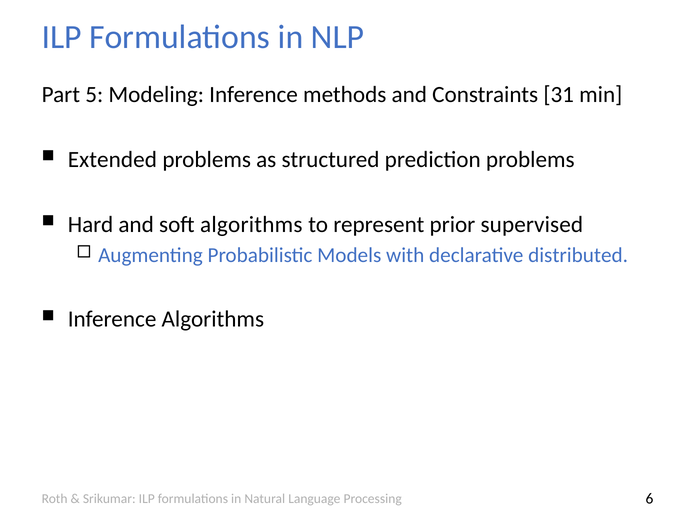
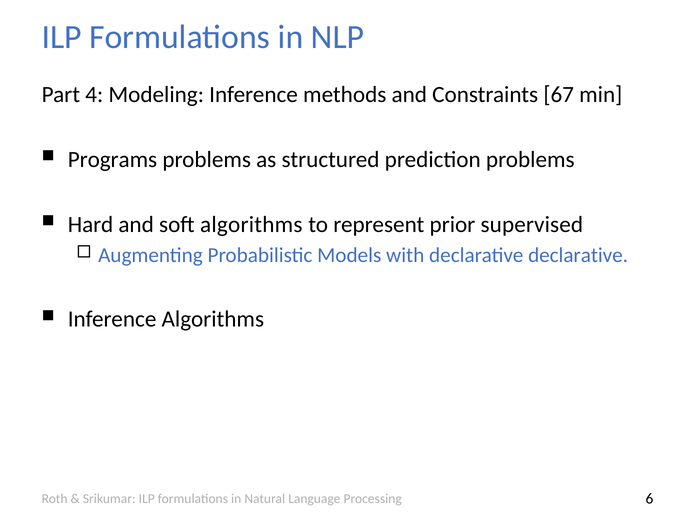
5: 5 -> 4
31: 31 -> 67
Extended: Extended -> Programs
declarative distributed: distributed -> declarative
